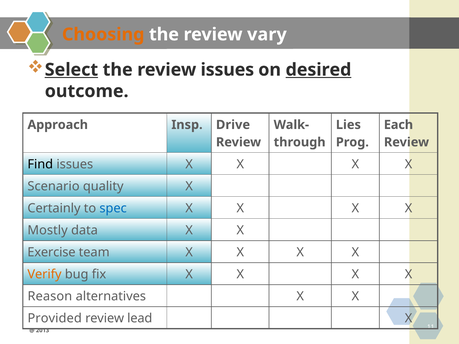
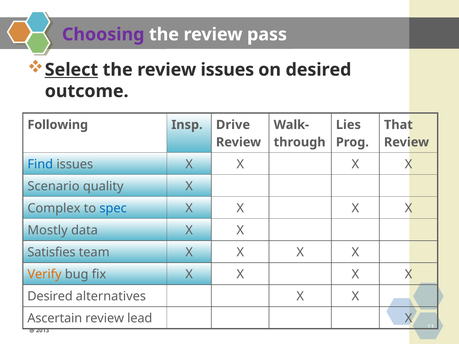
Choosing colour: orange -> purple
vary: vary -> pass
desired at (318, 70) underline: present -> none
Approach: Approach -> Following
Each: Each -> That
Find colour: black -> blue
Certainly: Certainly -> Complex
Exercise: Exercise -> Satisfies
Reason at (50, 297): Reason -> Desired
Provided: Provided -> Ascertain
